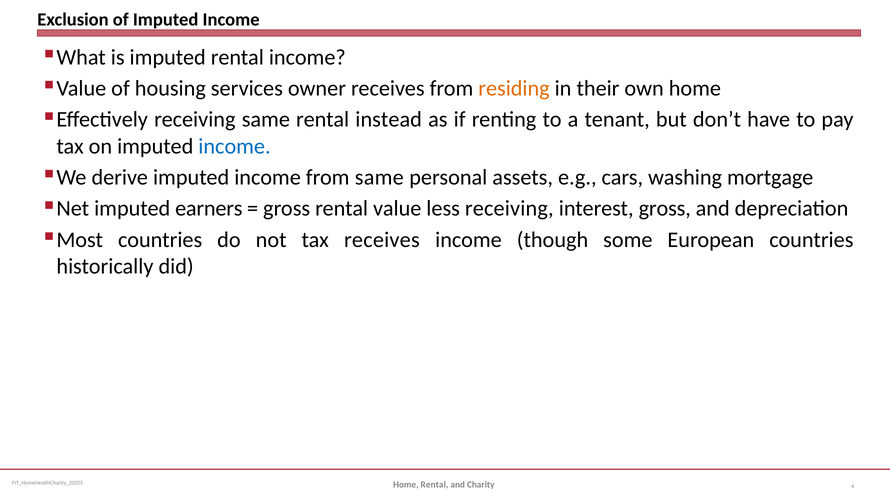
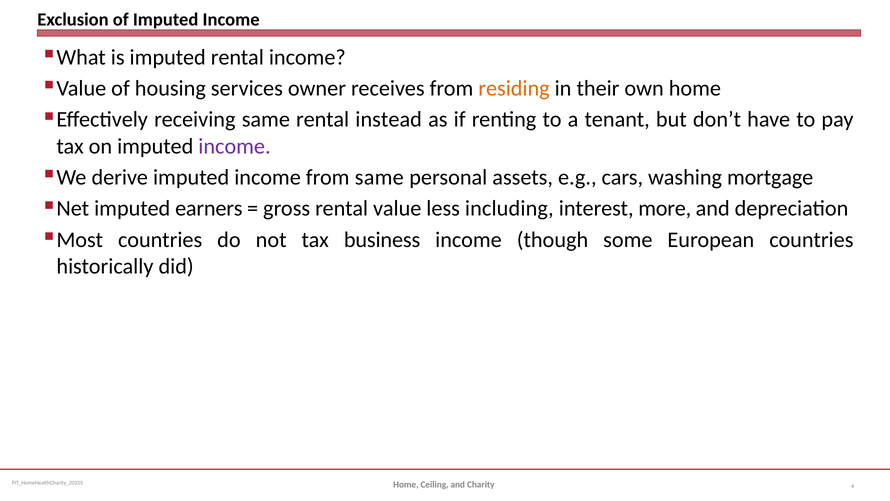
income at (234, 146) colour: blue -> purple
less receiving: receiving -> including
interest gross: gross -> more
tax receives: receives -> business
Home Rental: Rental -> Ceiling
